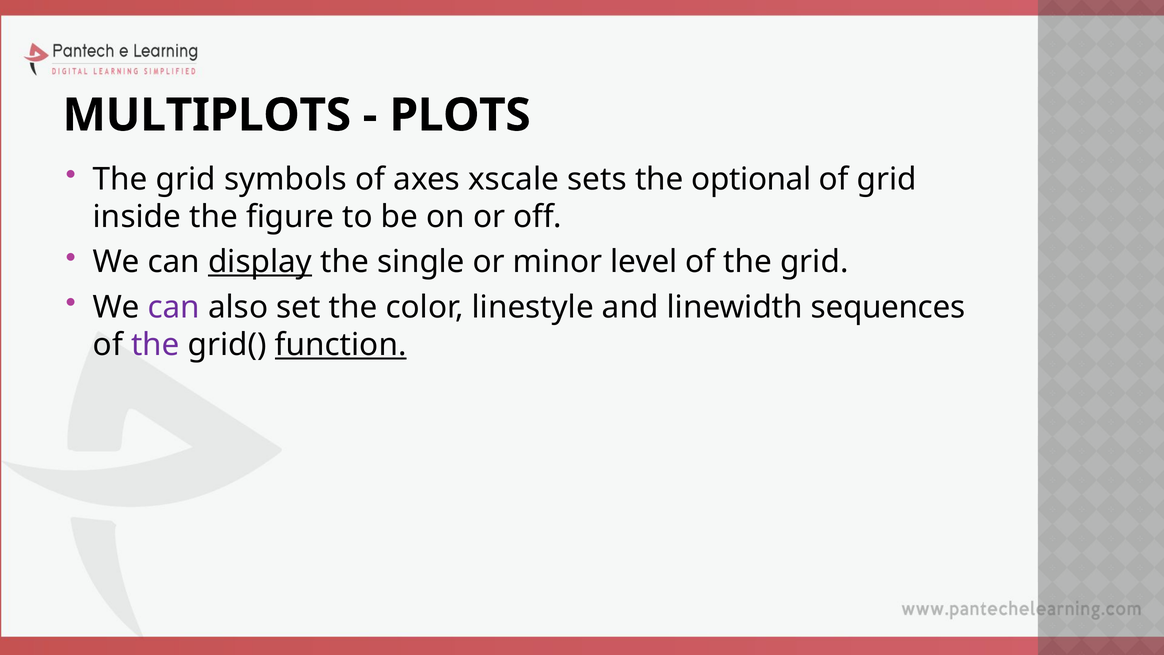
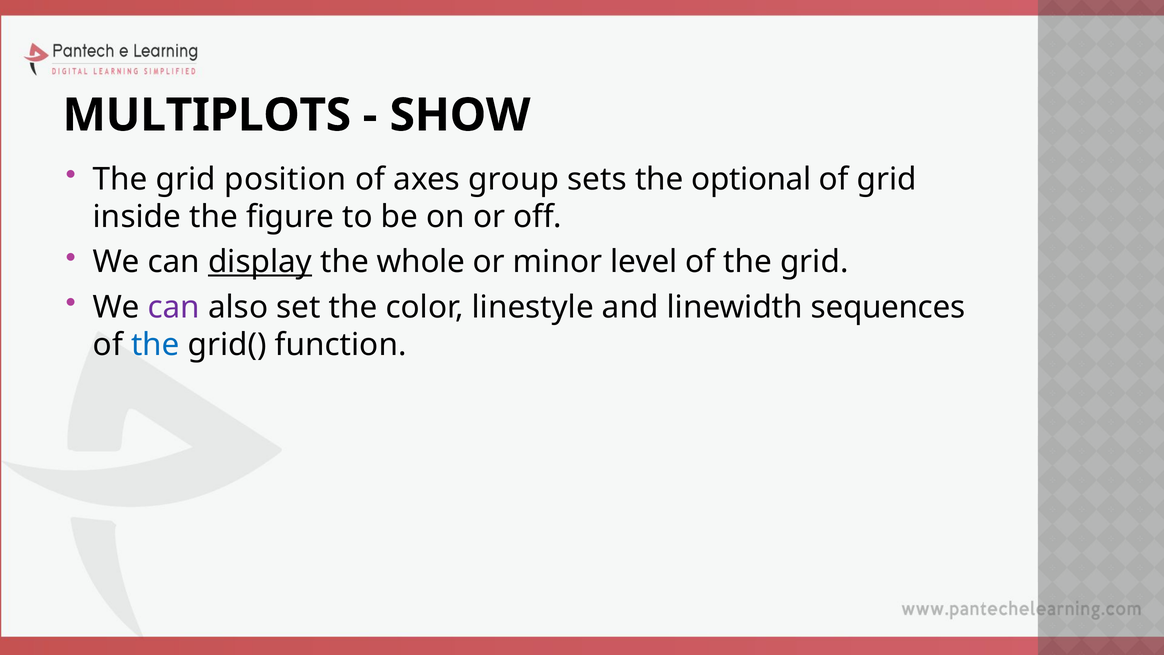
PLOTS: PLOTS -> SHOW
symbols: symbols -> position
xscale: xscale -> group
single: single -> whole
the at (155, 345) colour: purple -> blue
function underline: present -> none
